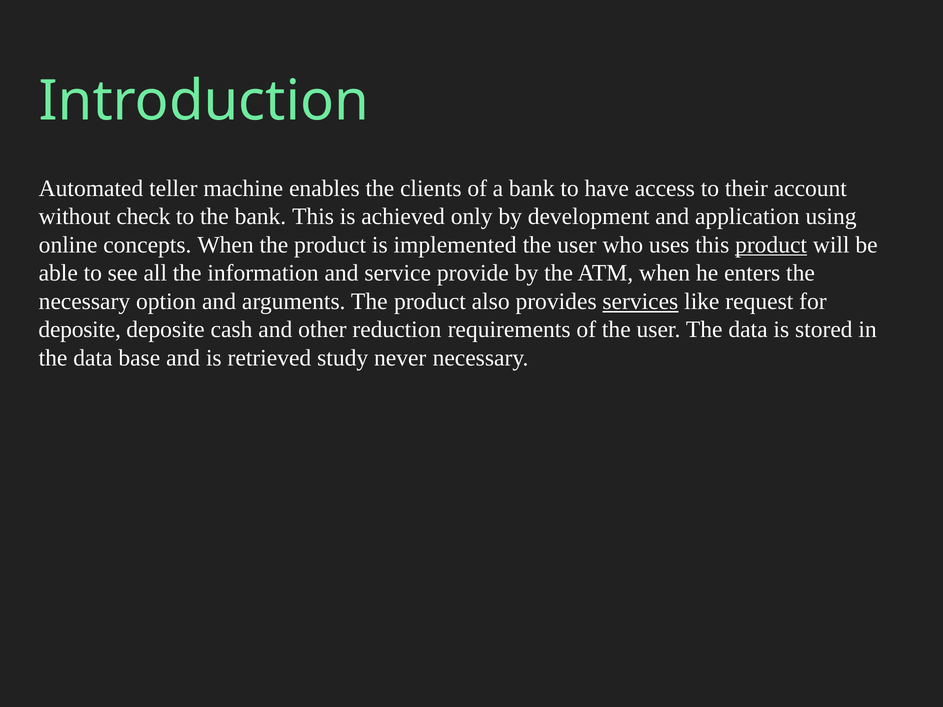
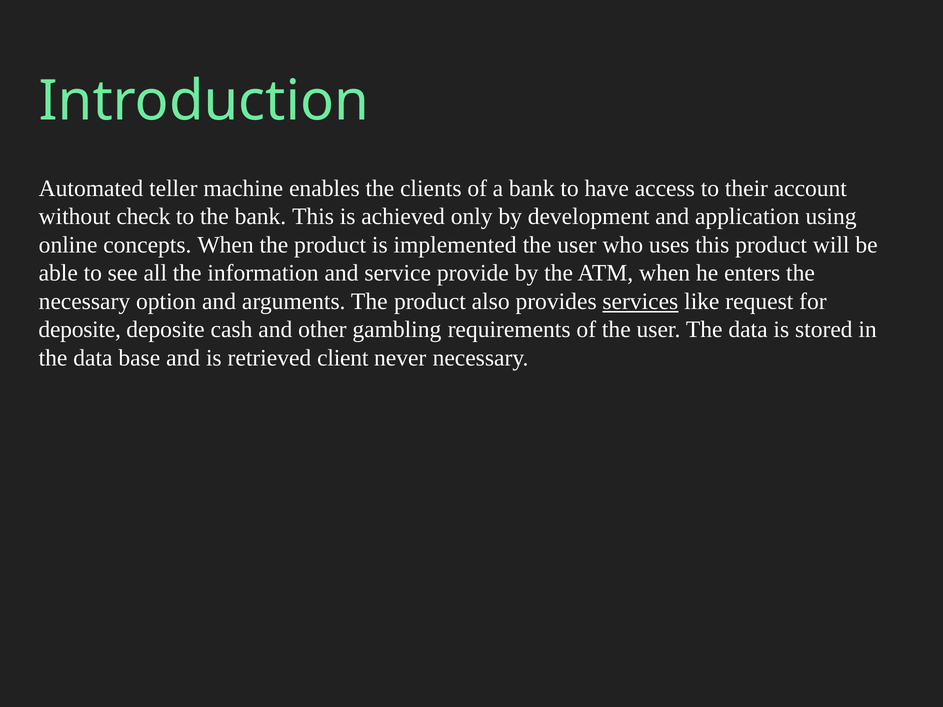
product at (771, 245) underline: present -> none
reduction: reduction -> gambling
study: study -> client
